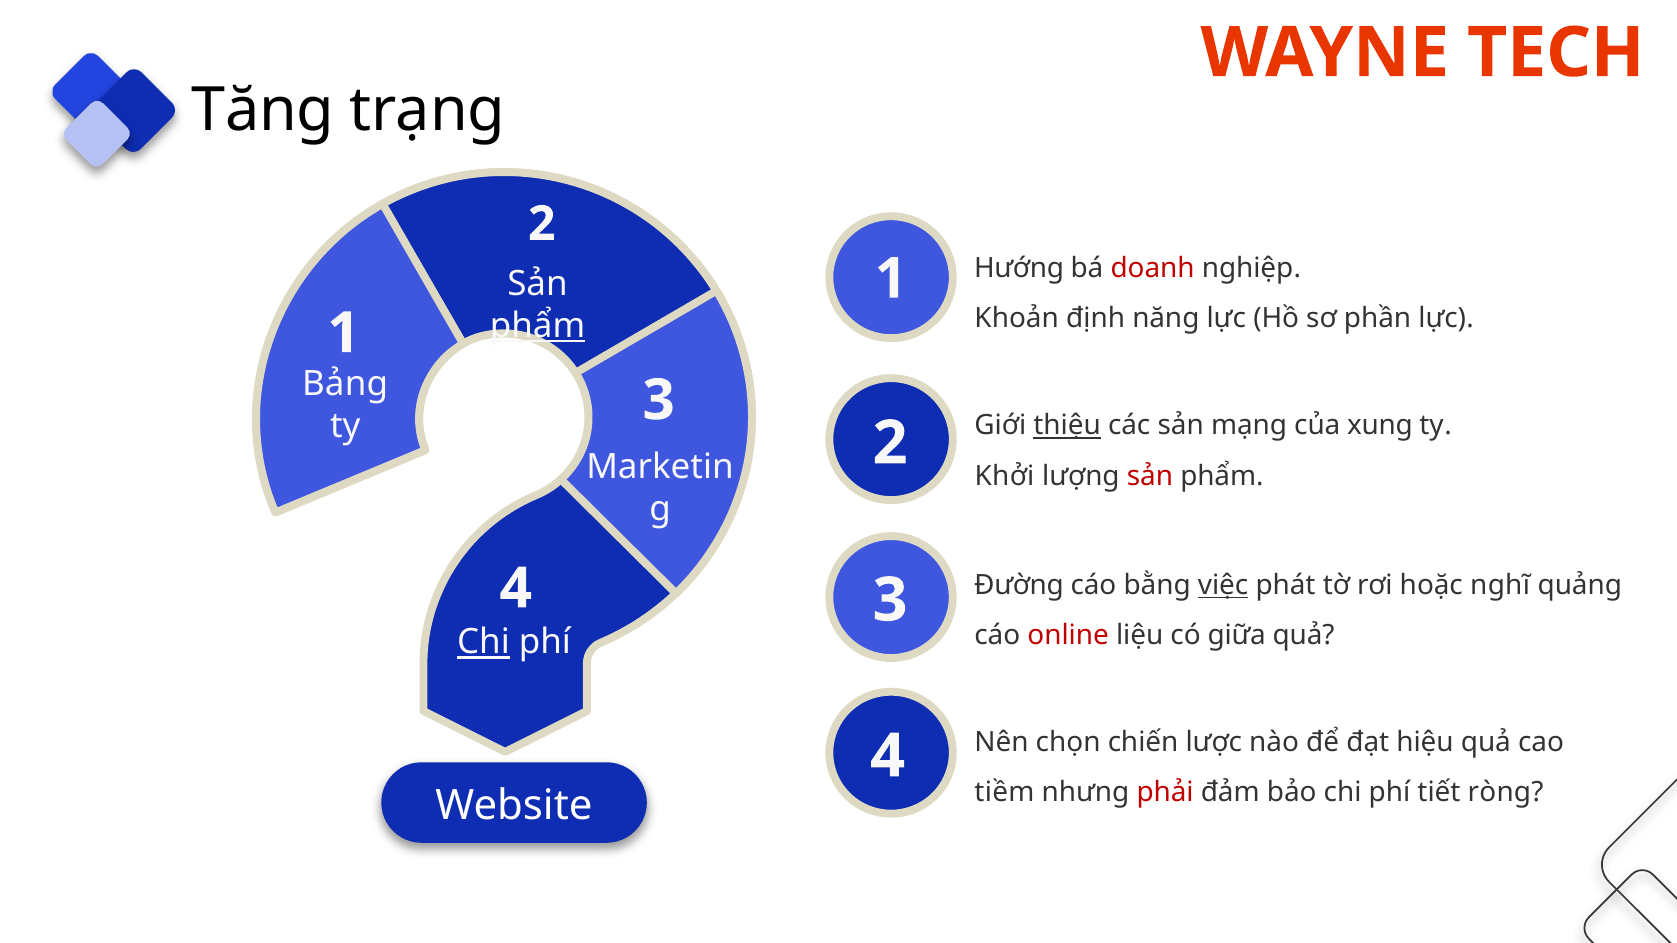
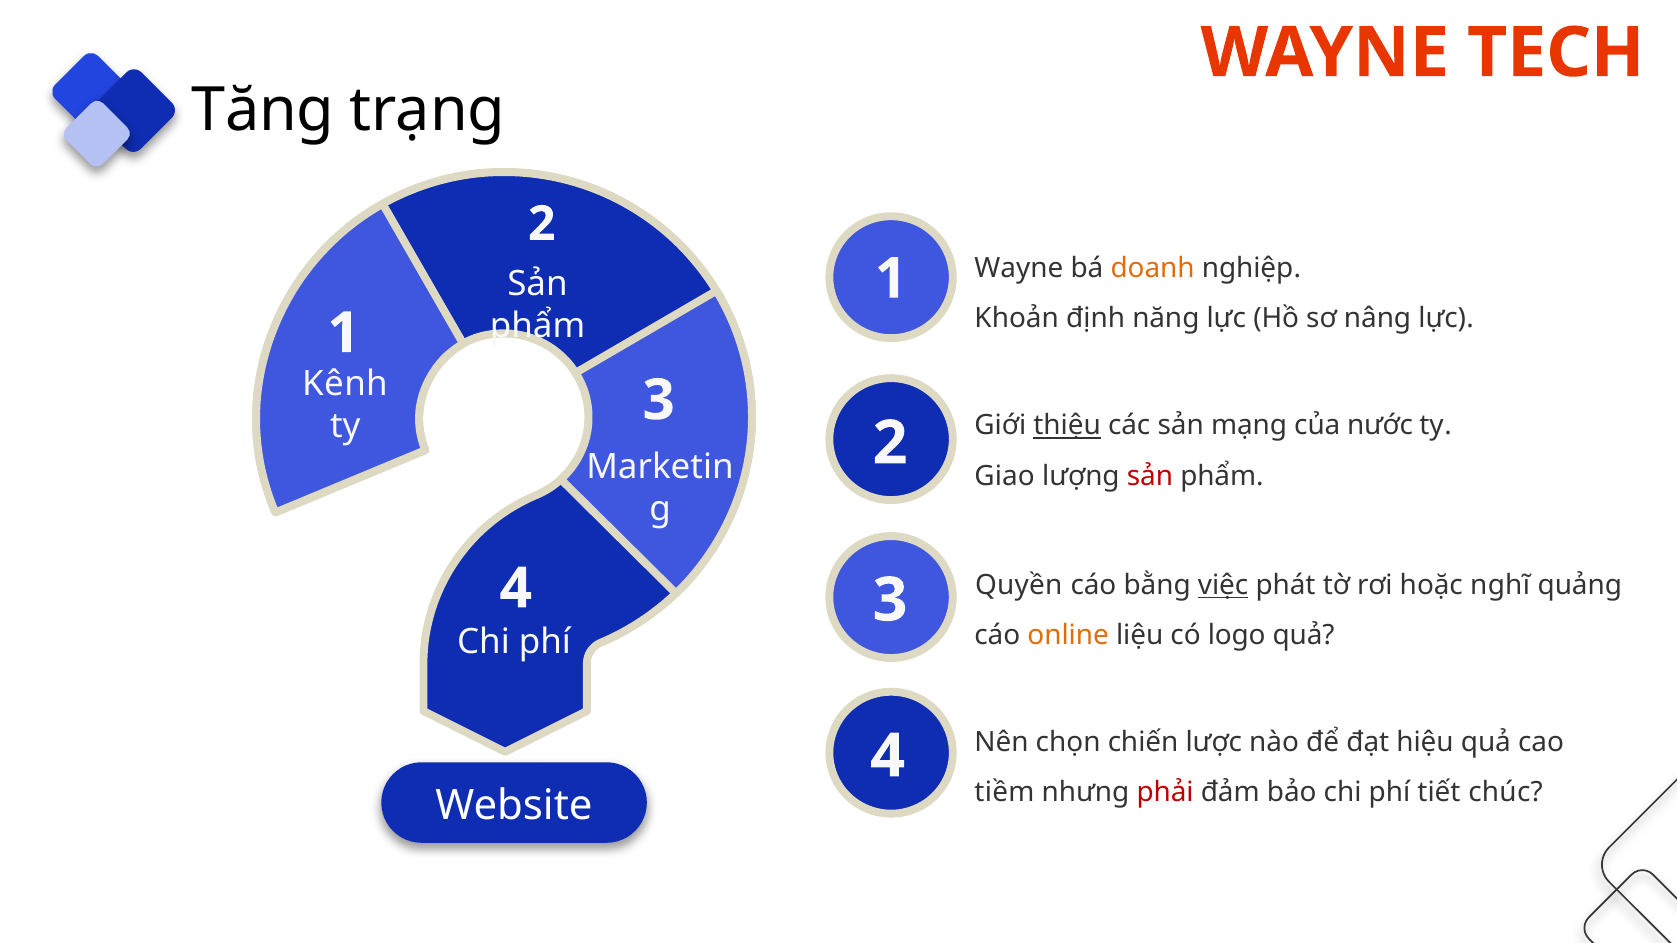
Hướng at (1019, 268): Hướng -> Wayne
doanh colour: red -> orange
phần: phần -> nâng
phẩm at (538, 326) underline: present -> none
Bảng: Bảng -> Kênh
xung: xung -> nước
Khởi: Khởi -> Giao
Đường: Đường -> Quyền
online colour: red -> orange
giữa: giữa -> logo
Chi at (483, 643) underline: present -> none
ròng: ròng -> chúc
